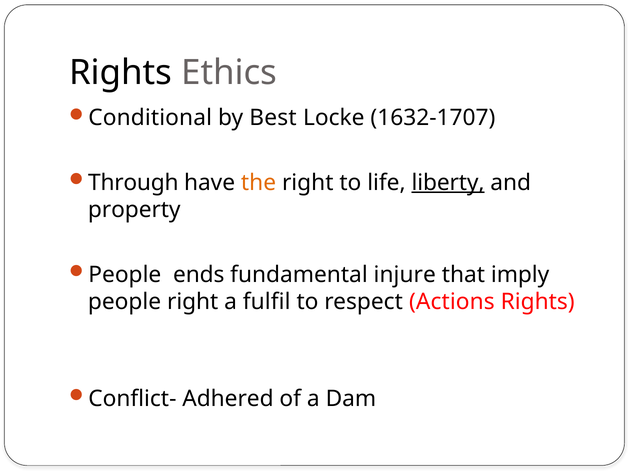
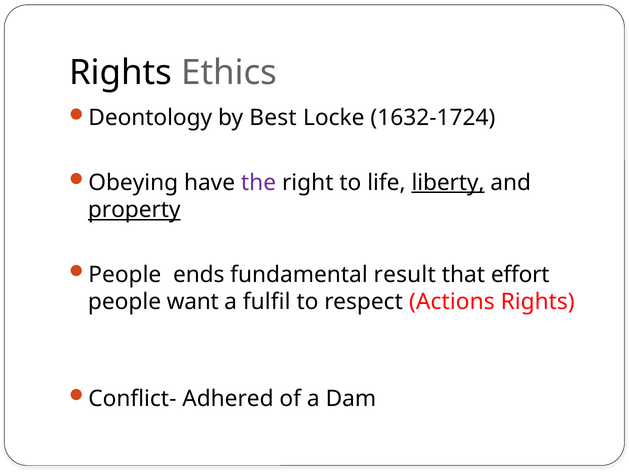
Conditional: Conditional -> Deontology
1632-1707: 1632-1707 -> 1632-1724
Through: Through -> Obeying
the colour: orange -> purple
property underline: none -> present
injure: injure -> result
imply: imply -> effort
people right: right -> want
